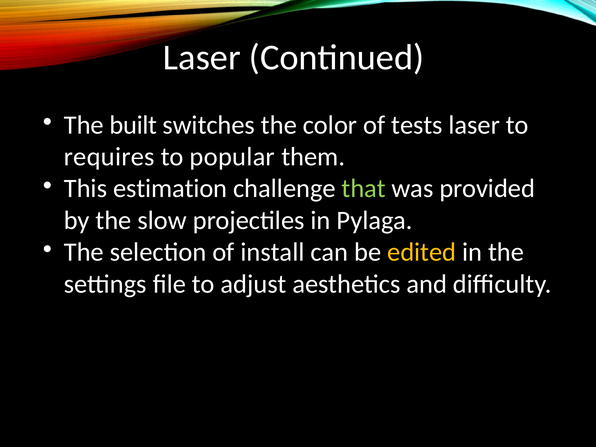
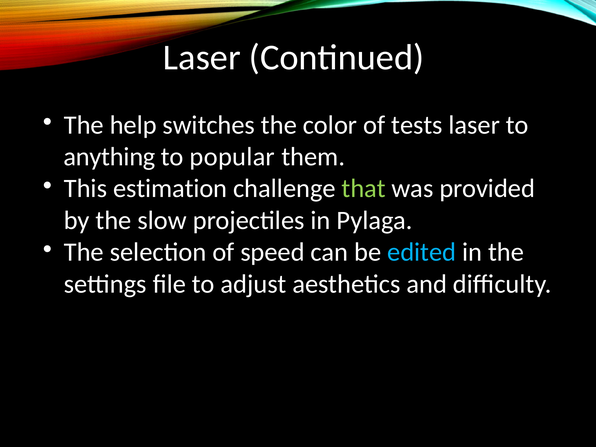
built: built -> help
requires: requires -> anything
install: install -> speed
edited colour: yellow -> light blue
